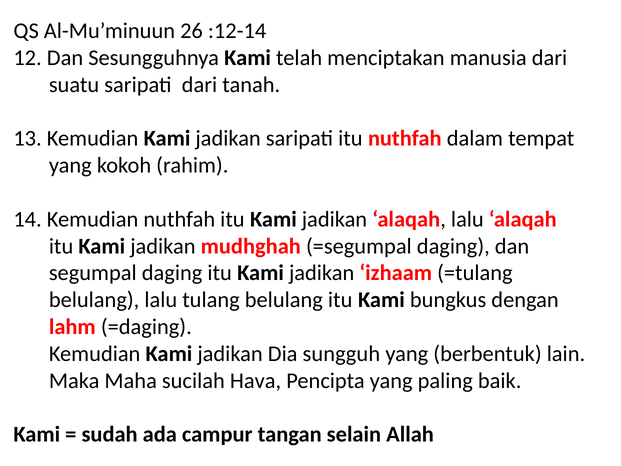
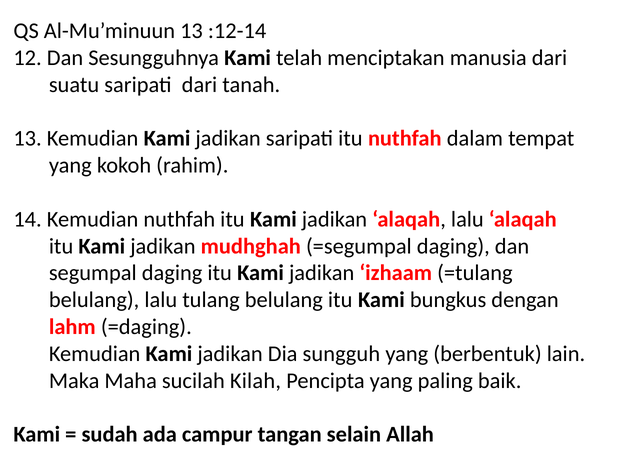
Al-Mu’minuun 26: 26 -> 13
Hava: Hava -> Kilah
